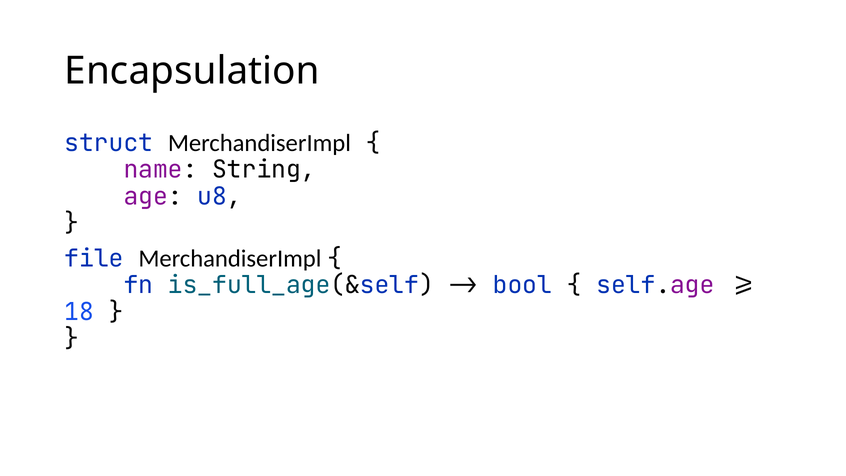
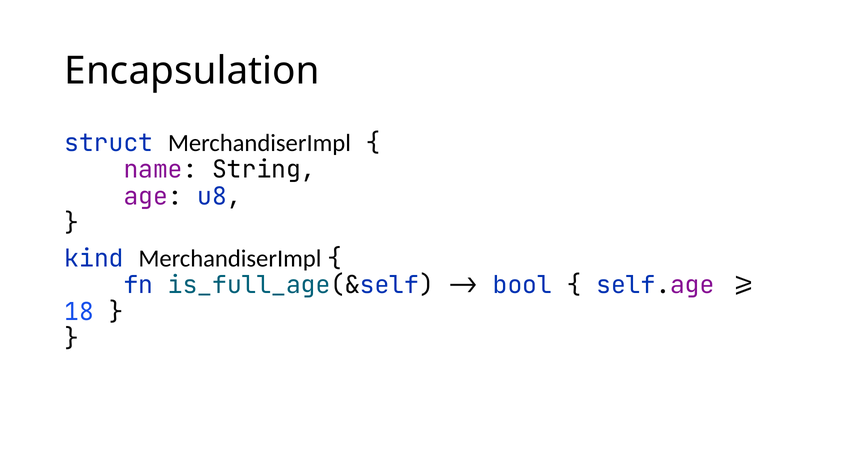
file: file -> kind
